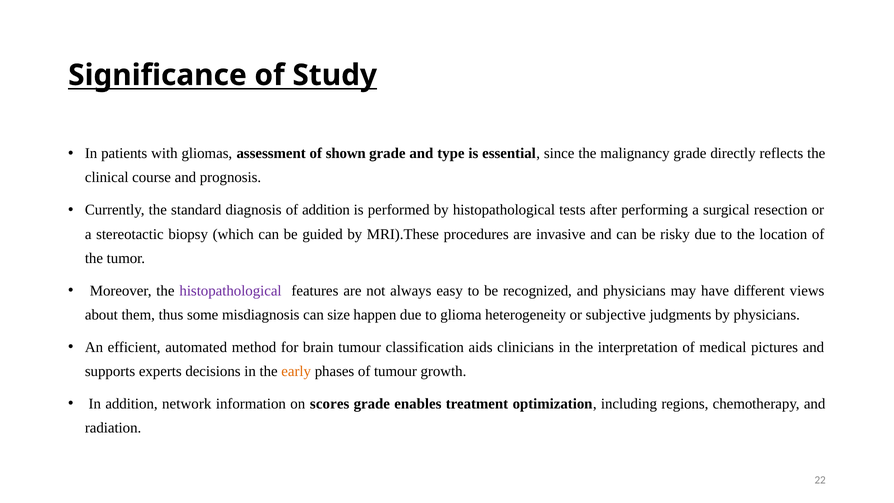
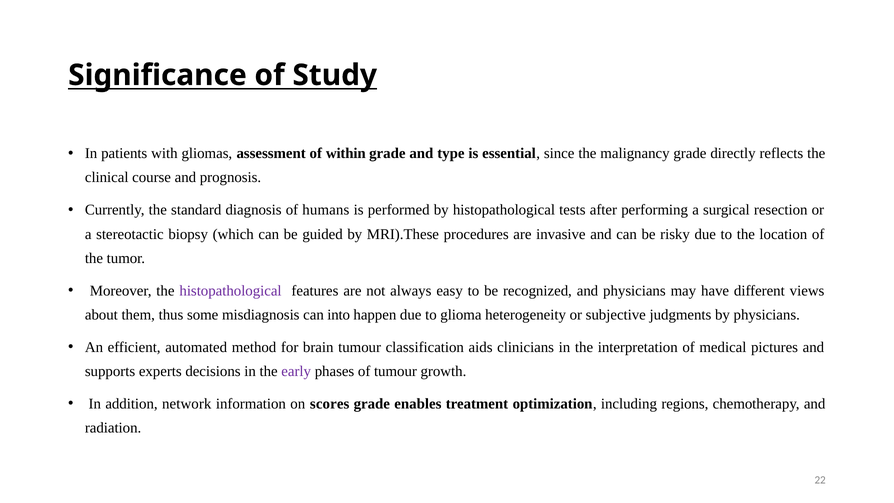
shown: shown -> within
of addition: addition -> humans
size: size -> into
early colour: orange -> purple
